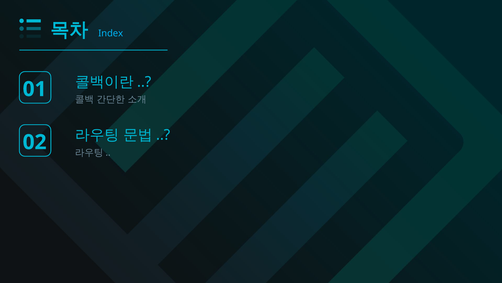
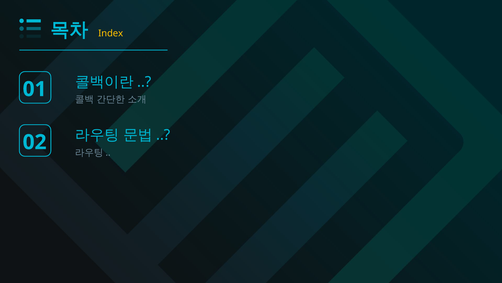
Index colour: light blue -> yellow
